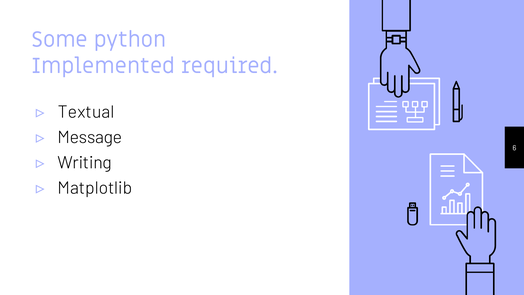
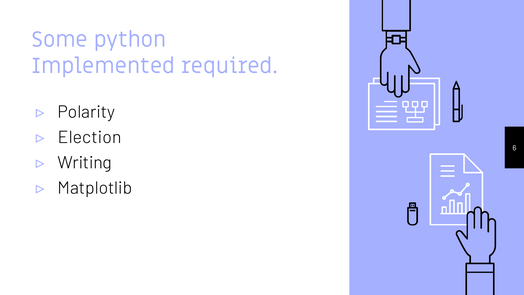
Textual: Textual -> Polarity
Message: Message -> Election
